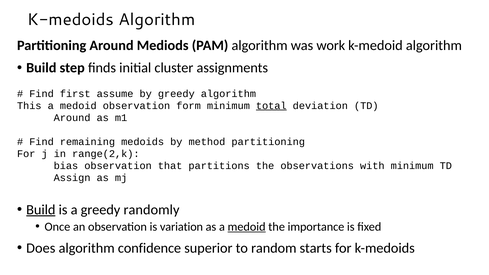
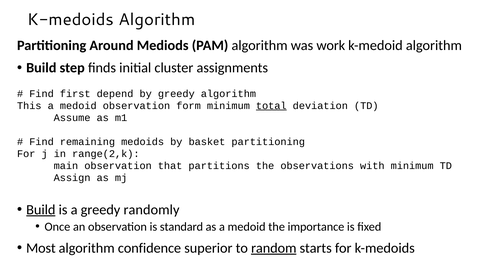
assume: assume -> depend
Around at (72, 118): Around -> Assume
method: method -> basket
bias: bias -> main
variation: variation -> standard
medoid at (247, 227) underline: present -> none
Does: Does -> Most
random underline: none -> present
